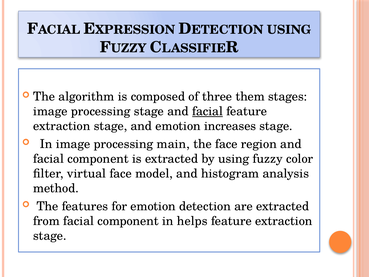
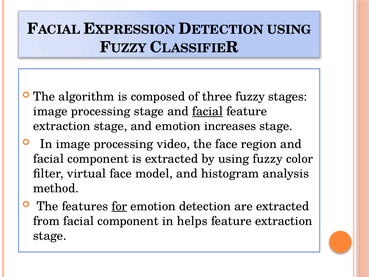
three them: them -> fuzzy
main: main -> video
for underline: none -> present
